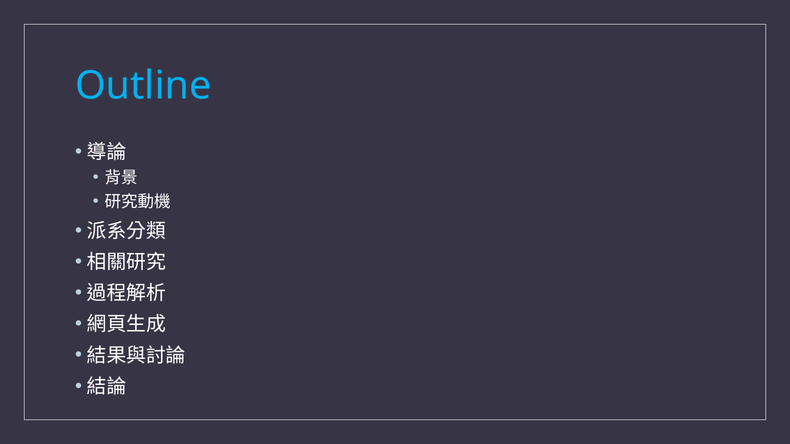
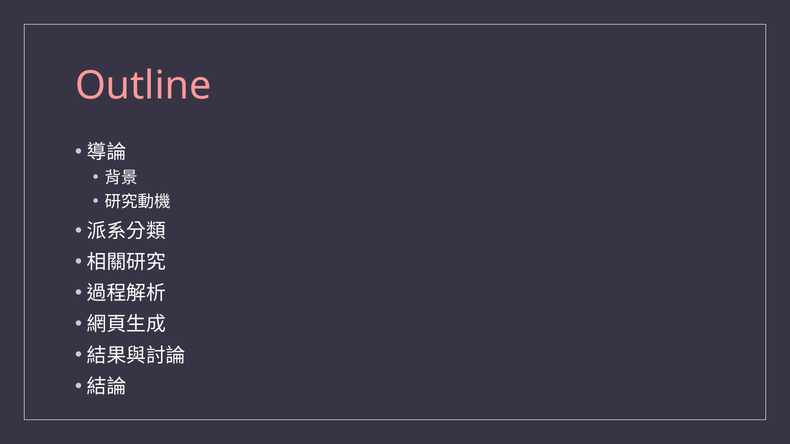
Outline colour: light blue -> pink
